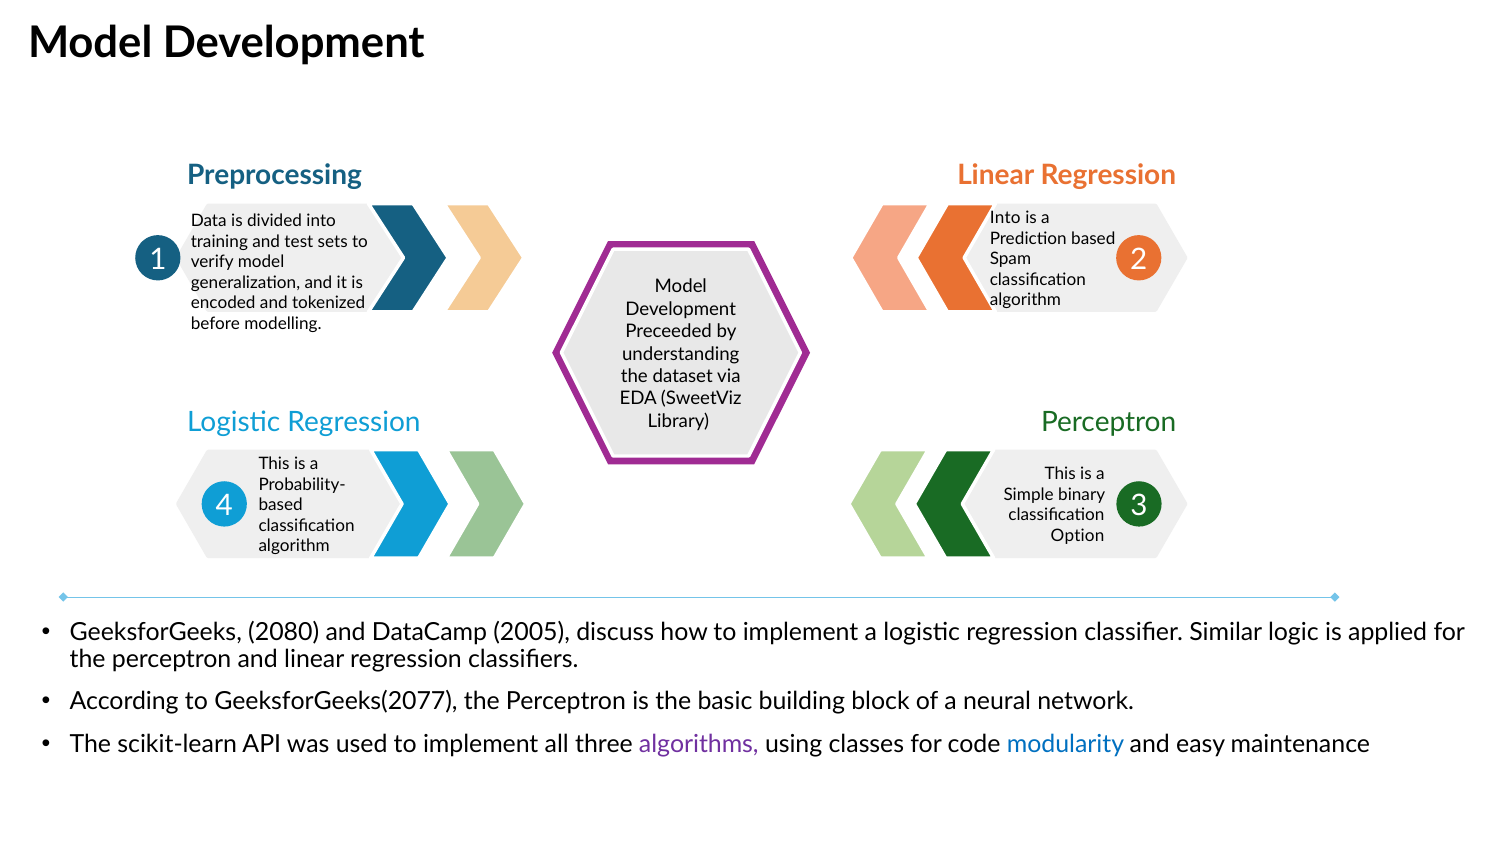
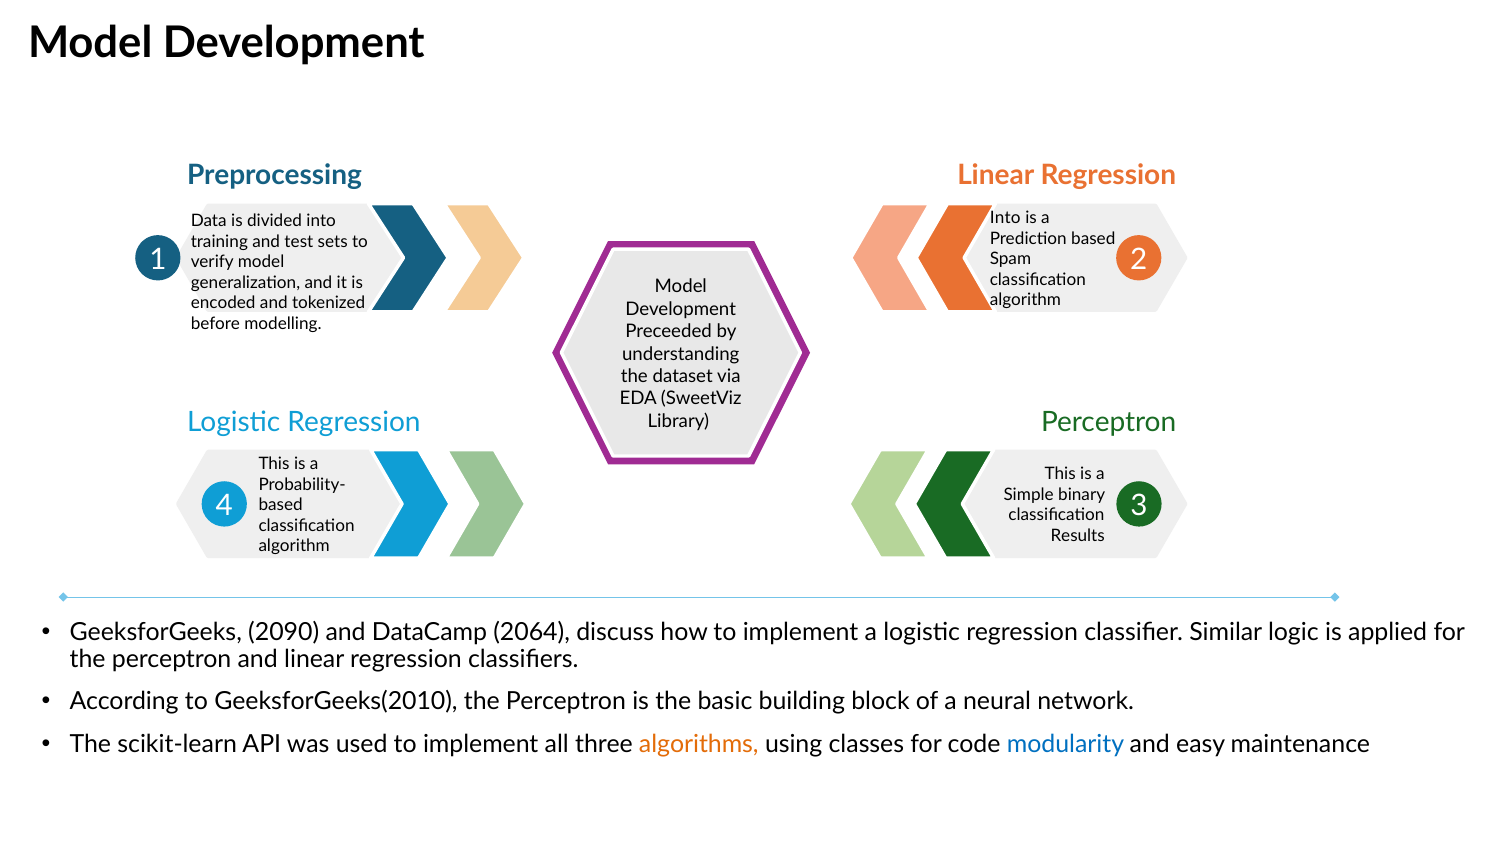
Option: Option -> Results
2080: 2080 -> 2090
2005: 2005 -> 2064
GeeksforGeeks(2077: GeeksforGeeks(2077 -> GeeksforGeeks(2010
algorithms colour: purple -> orange
